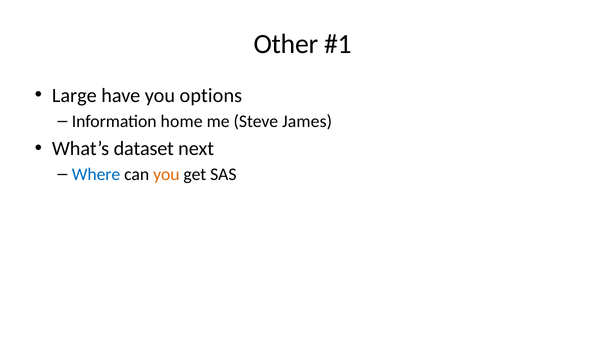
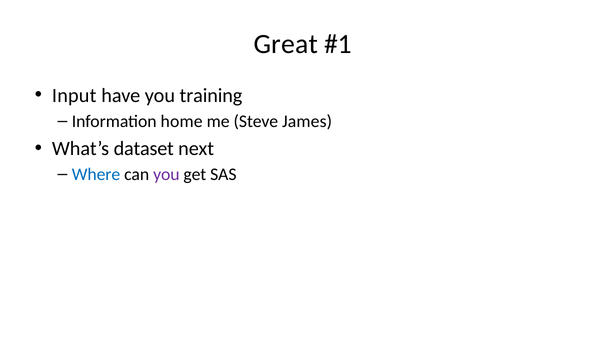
Other: Other -> Great
Large: Large -> Input
options: options -> training
you at (166, 174) colour: orange -> purple
